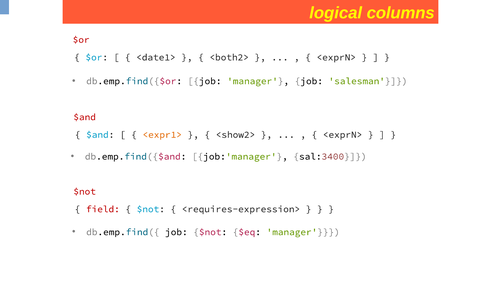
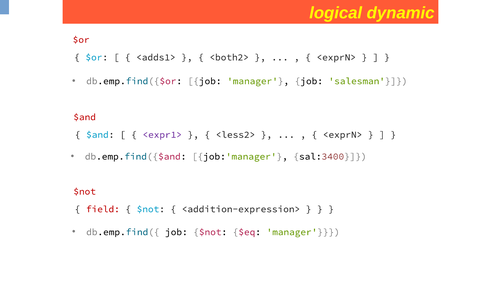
columns: columns -> dynamic
<date1>: <date1> -> <adds1>
<expr1> colour: orange -> purple
<show2>: <show2> -> <less2>
<requires-expression>: <requires-expression> -> <addition-expression>
